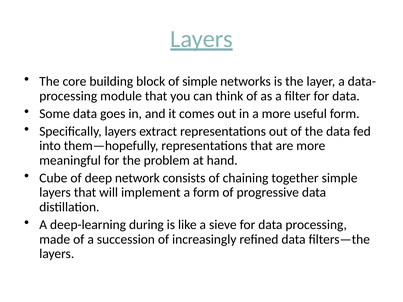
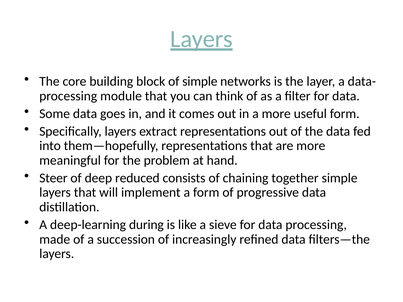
Cube: Cube -> Steer
network: network -> reduced
